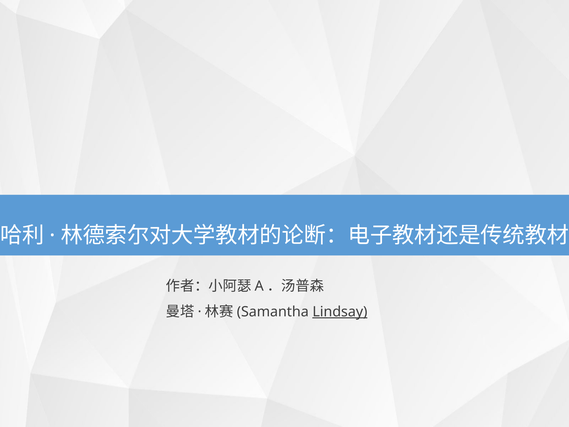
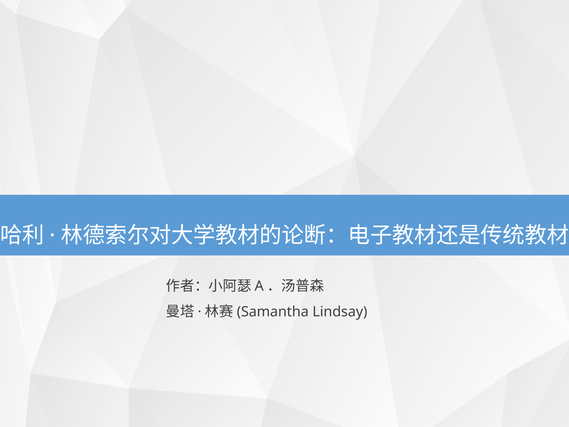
Lindsay underline: present -> none
